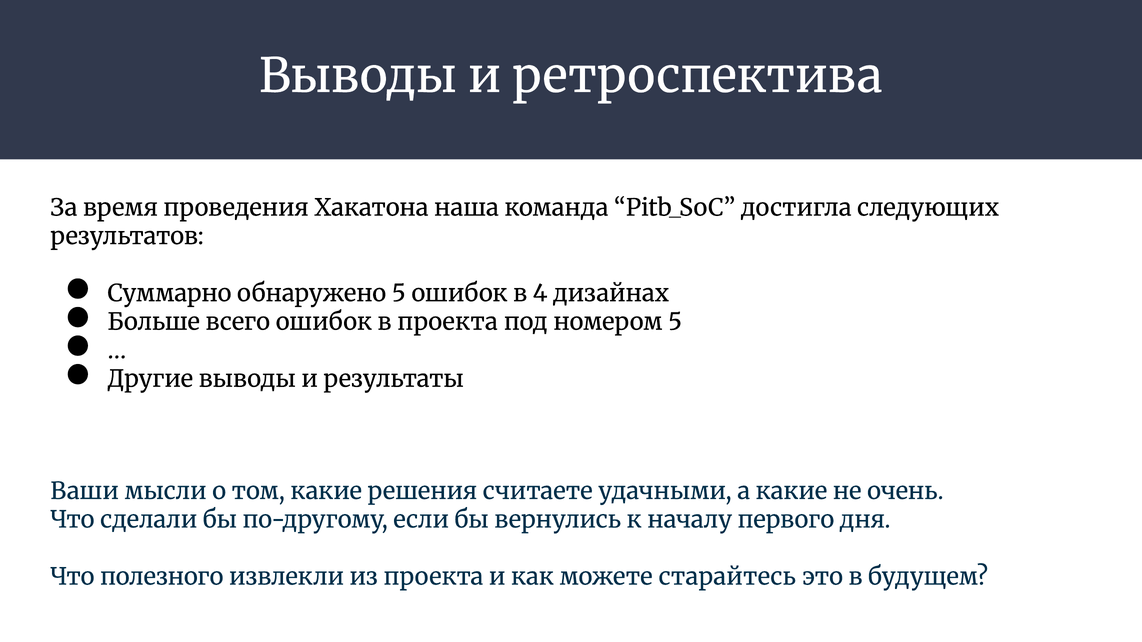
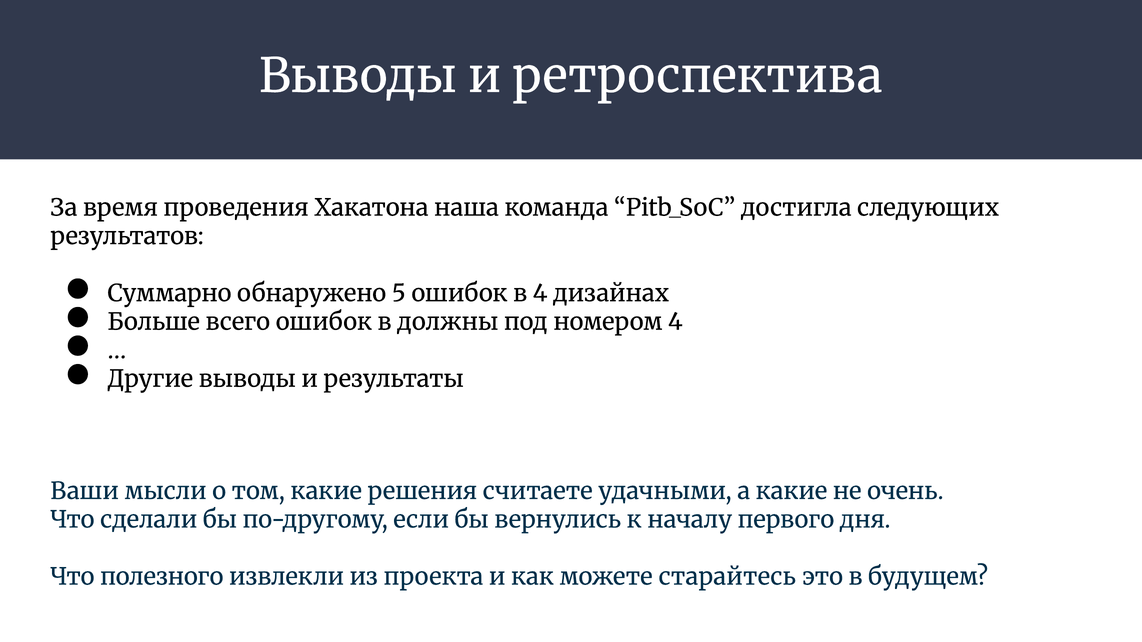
в проекта: проекта -> должны
номером 5: 5 -> 4
